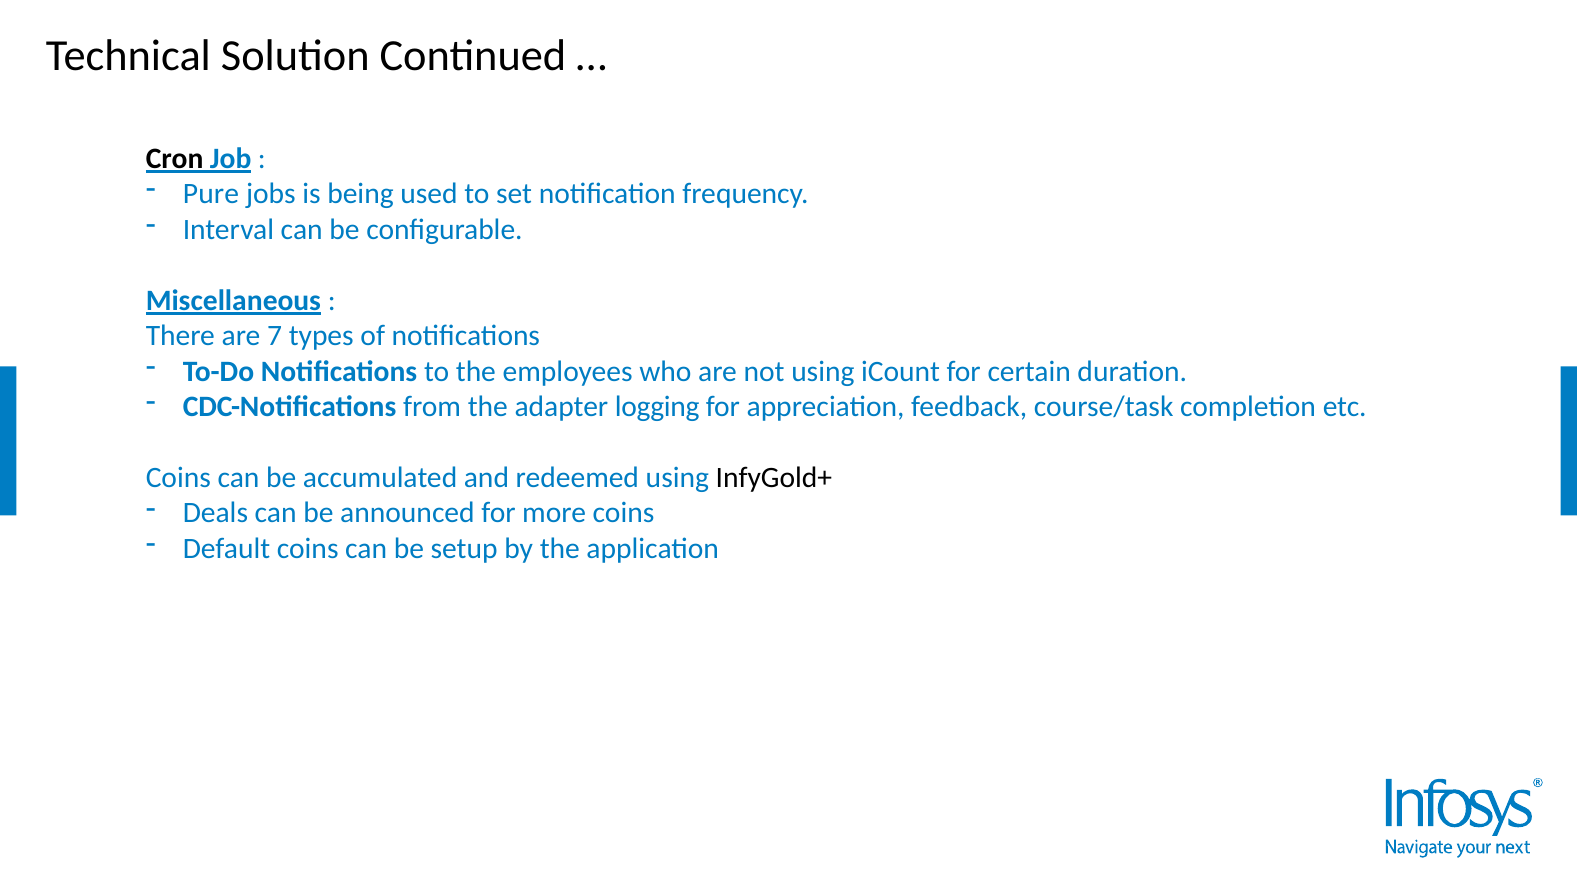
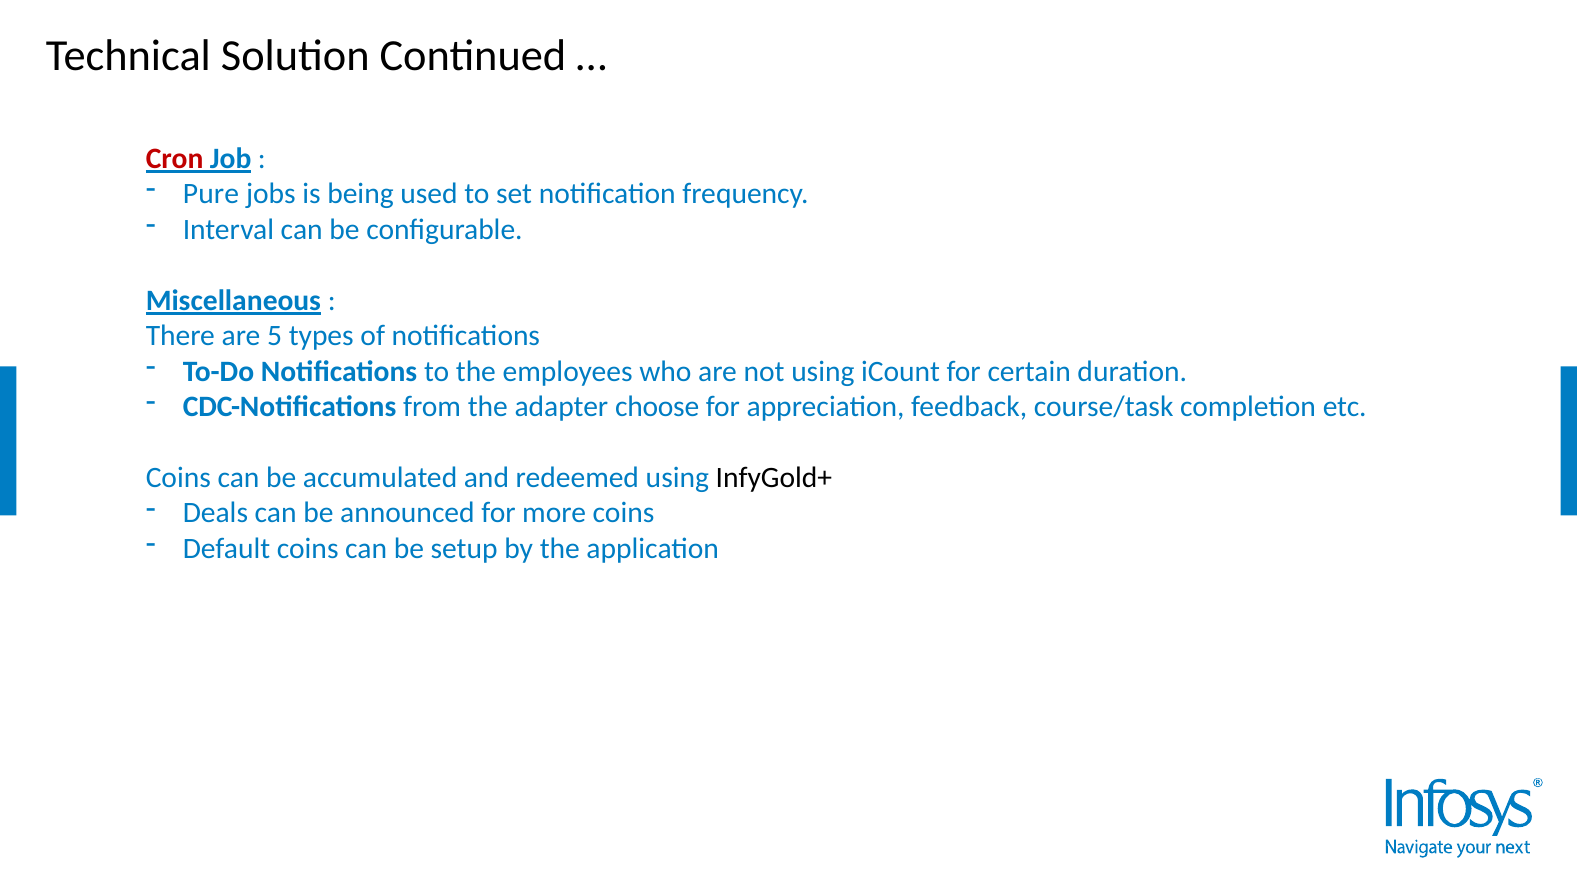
Cron colour: black -> red
7: 7 -> 5
logging: logging -> choose
